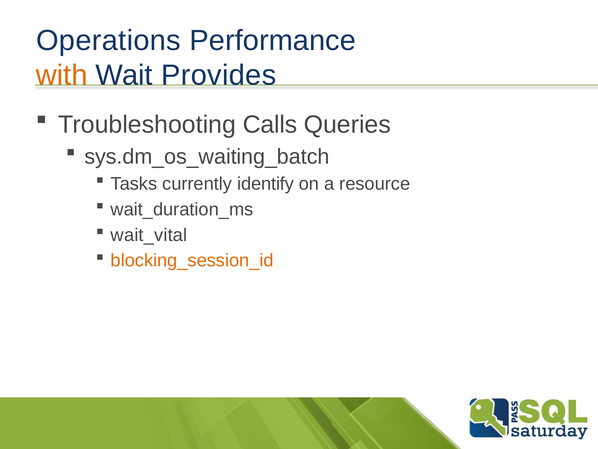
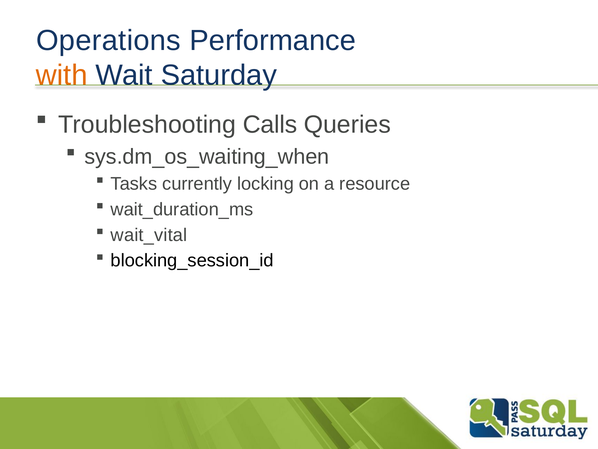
Provides: Provides -> Saturday
sys.dm_os_waiting_batch: sys.dm_os_waiting_batch -> sys.dm_os_waiting_when
identify: identify -> locking
blocking_session_id colour: orange -> black
